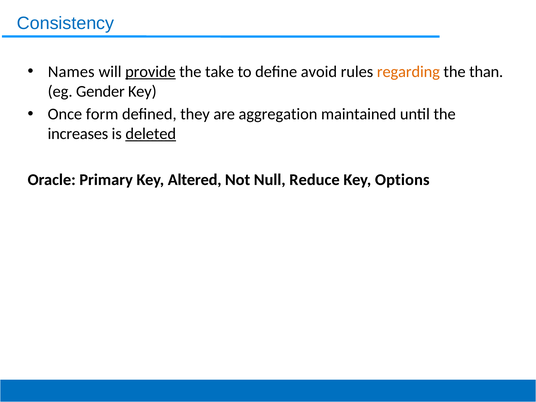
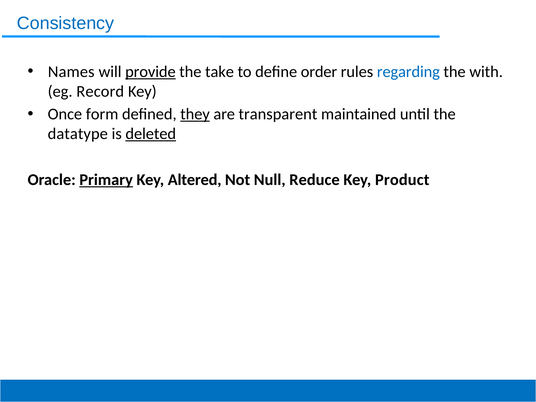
avoid: avoid -> order
regarding colour: orange -> blue
than: than -> with
Gender: Gender -> Record
they underline: none -> present
aggregation: aggregation -> transparent
increases: increases -> datatype
Primary underline: none -> present
Options: Options -> Product
